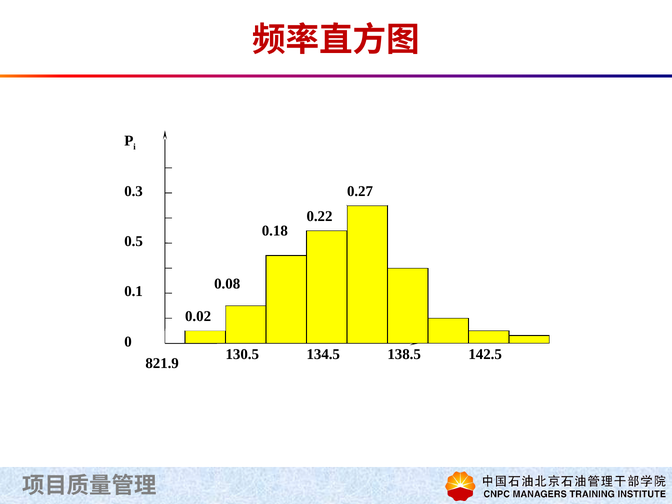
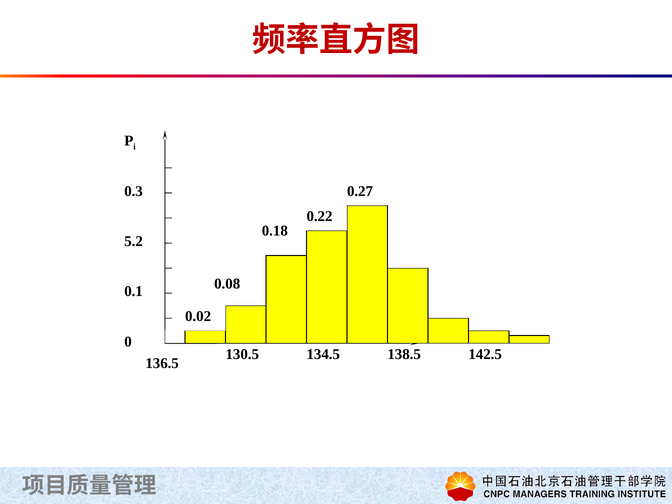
0.5: 0.5 -> 5.2
821.9: 821.9 -> 136.5
